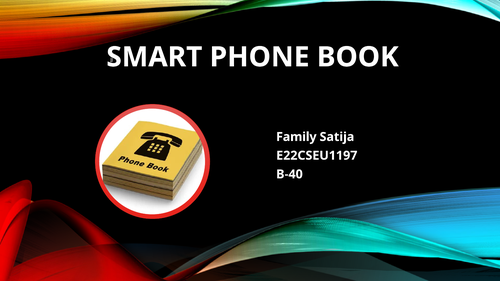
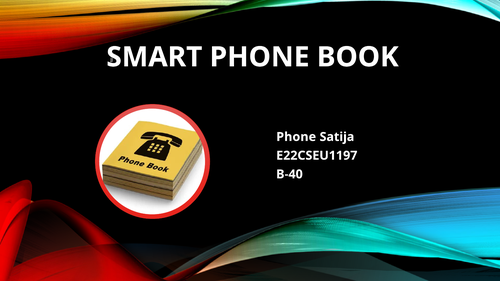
Family at (296, 137): Family -> Phone
